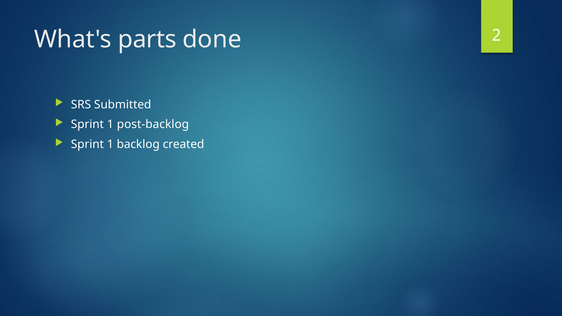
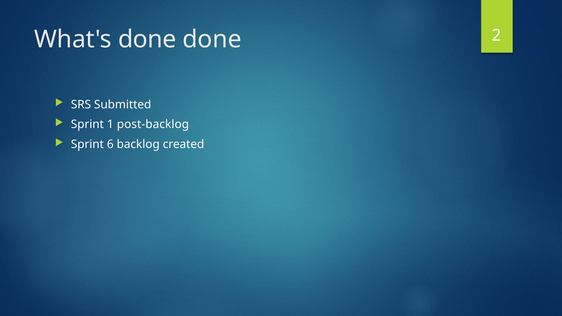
What's parts: parts -> done
1 at (110, 144): 1 -> 6
